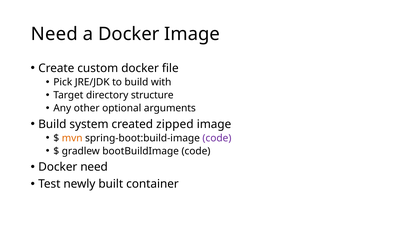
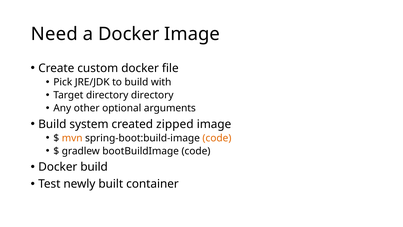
directory structure: structure -> directory
code at (217, 138) colour: purple -> orange
Docker need: need -> build
